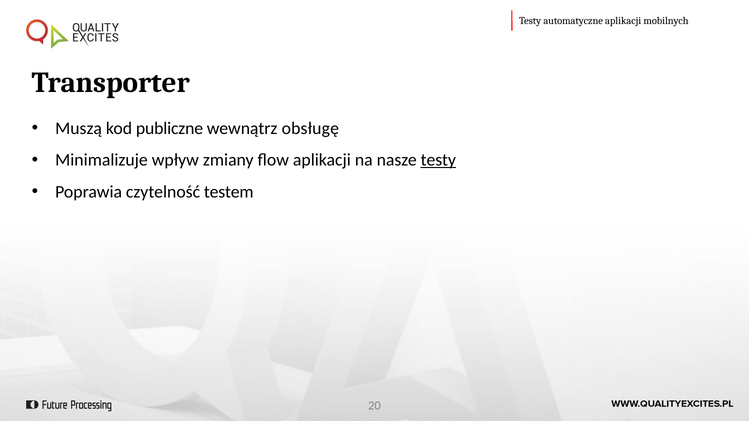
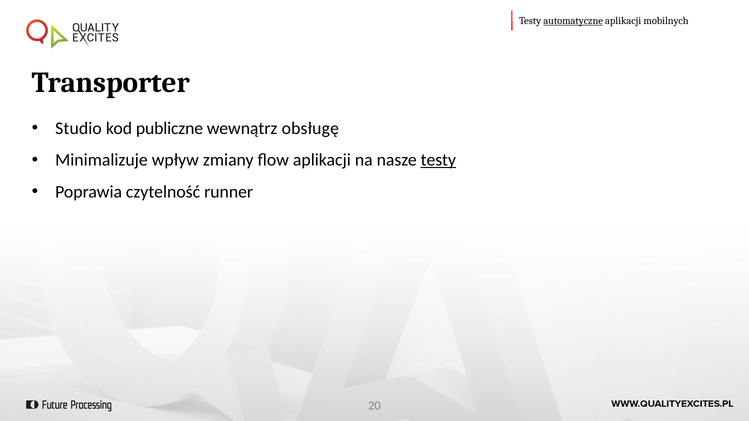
automatyczne underline: none -> present
Muszą: Muszą -> Studio
testem: testem -> runner
